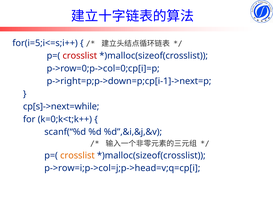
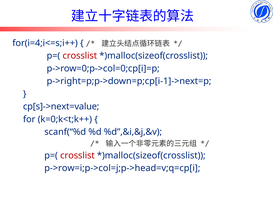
for(i=5;i<=s;i++: for(i=5;i<=s;i++ -> for(i=4;i<=s;i++
cp[s]->next=while: cp[s]->next=while -> cp[s]->next=value
crosslist at (77, 156) colour: orange -> red
